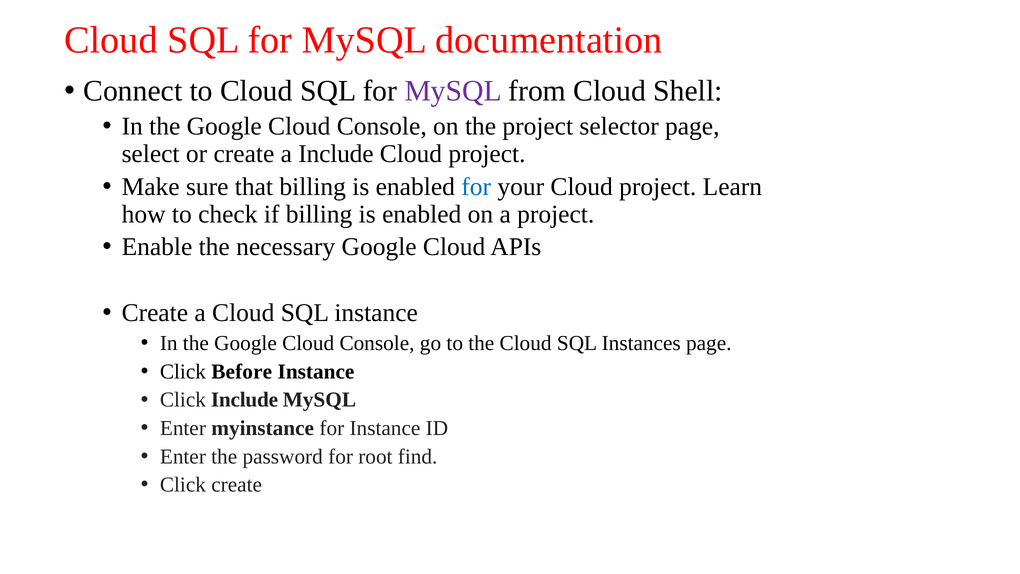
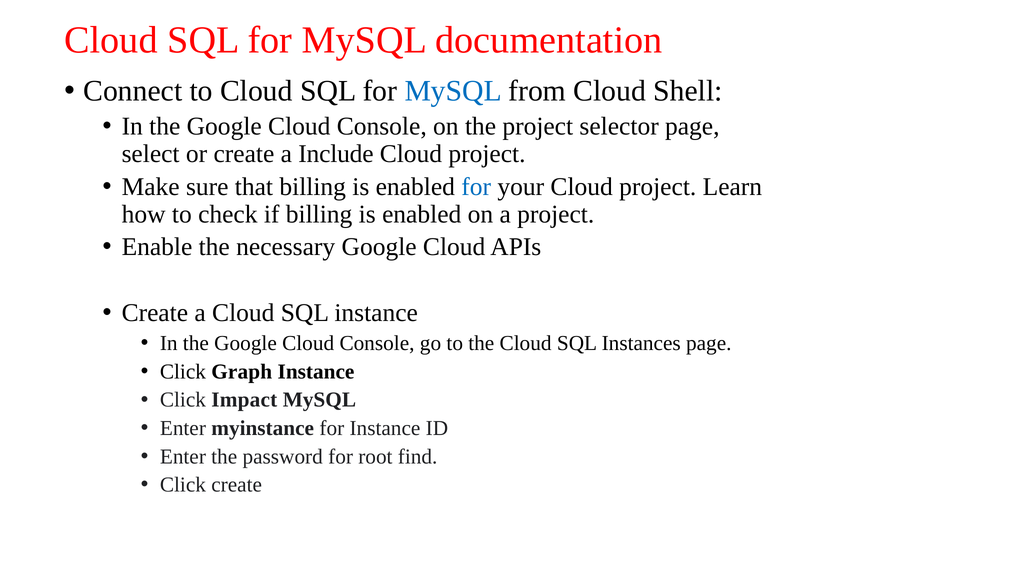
MySQL at (453, 91) colour: purple -> blue
Before: Before -> Graph
Click Include: Include -> Impact
